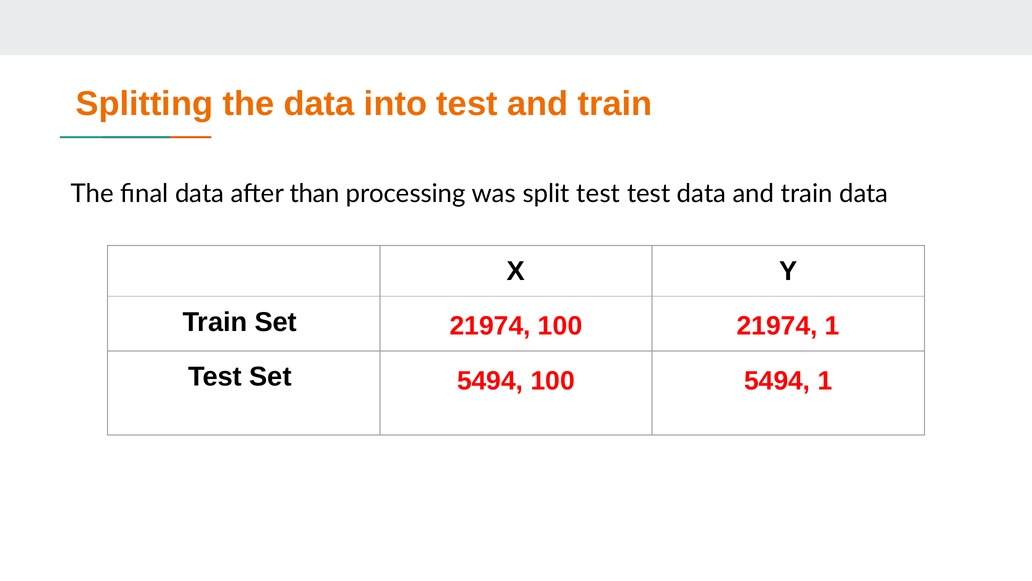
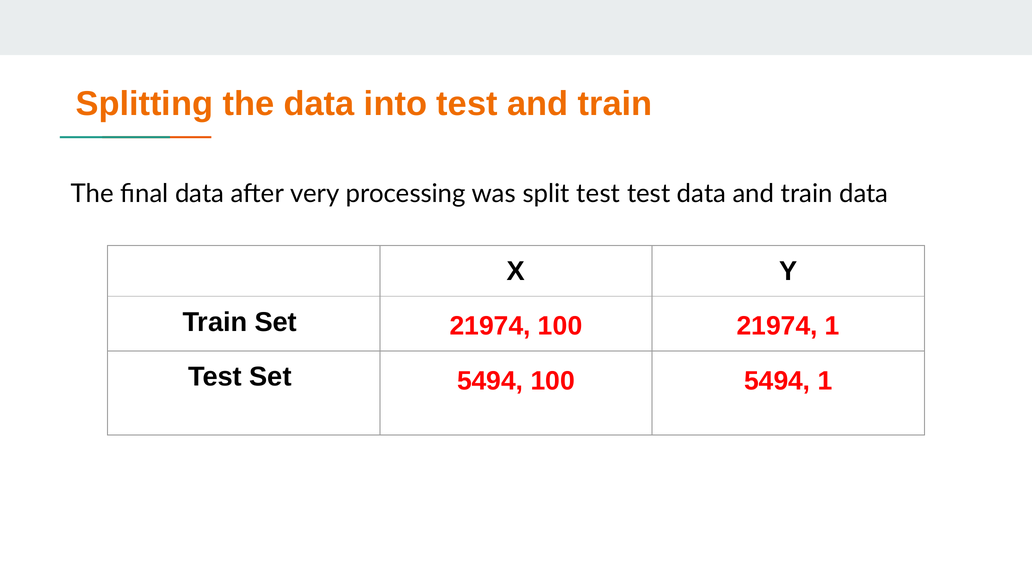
than: than -> very
